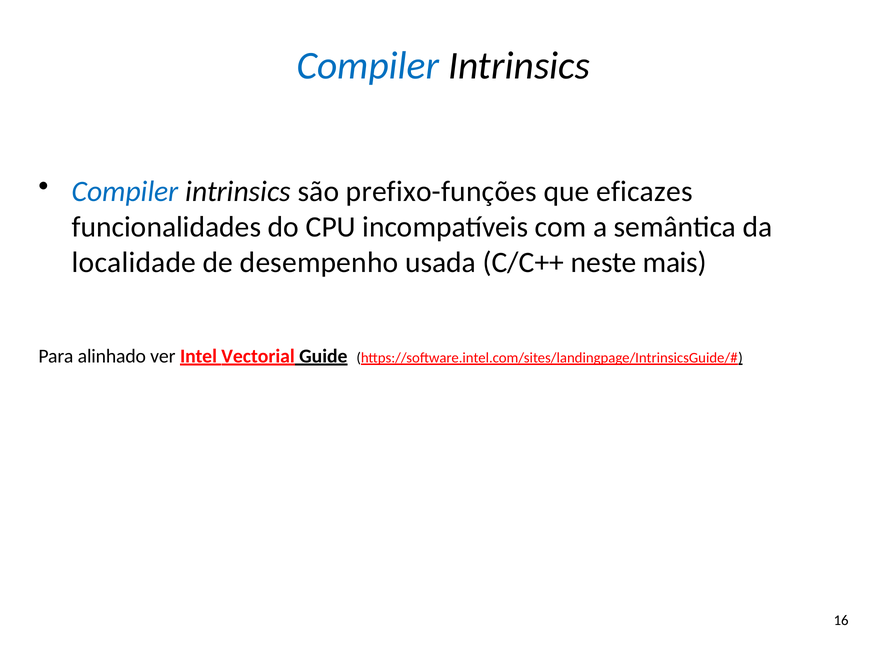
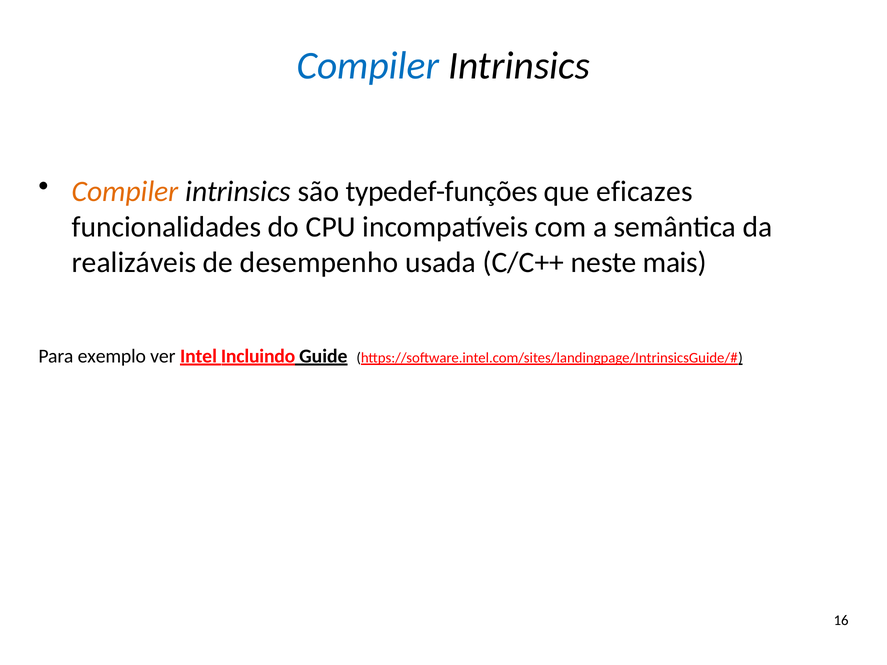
Compiler at (125, 191) colour: blue -> orange
prefixo-funções: prefixo-funções -> typedef-funções
localidade: localidade -> realizáveis
alinhado: alinhado -> exemplo
Vectorial: Vectorial -> Incluindo
